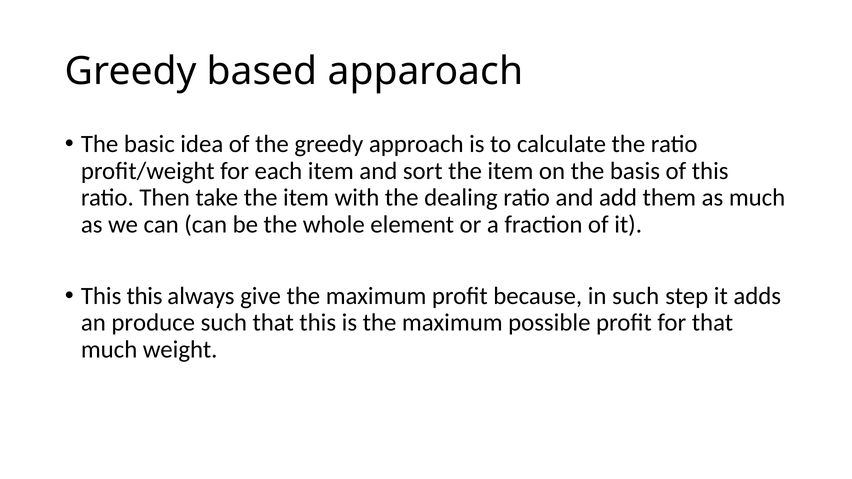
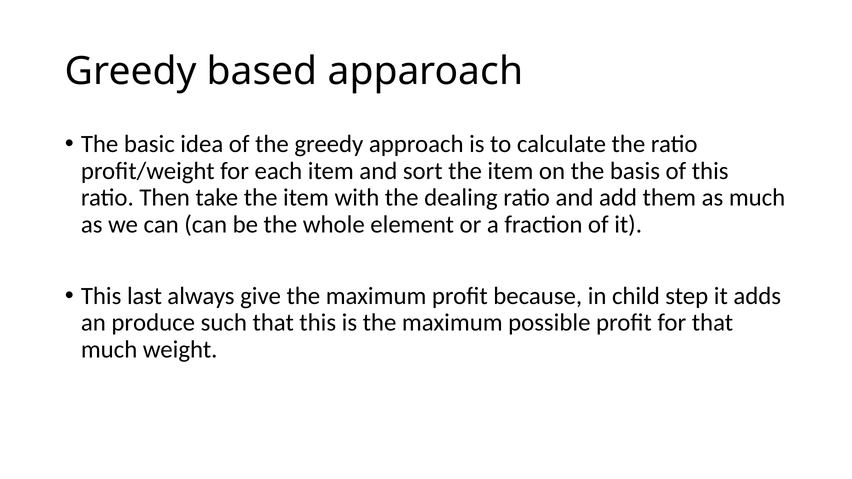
This this: this -> last
in such: such -> child
